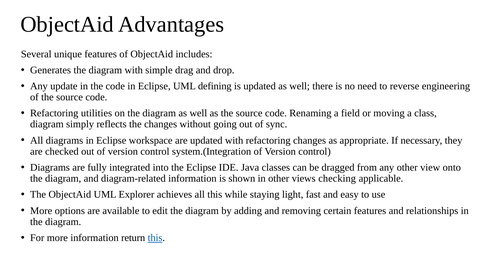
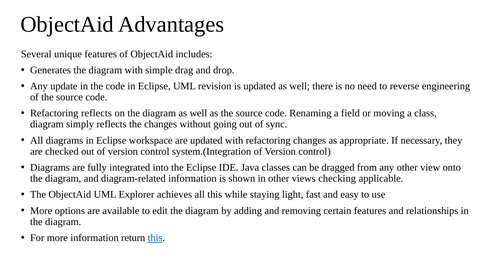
defining: defining -> revision
Refactoring utilities: utilities -> reflects
